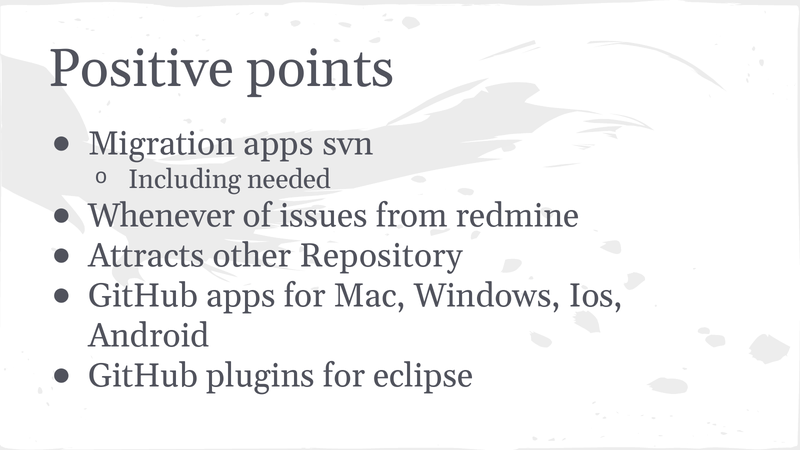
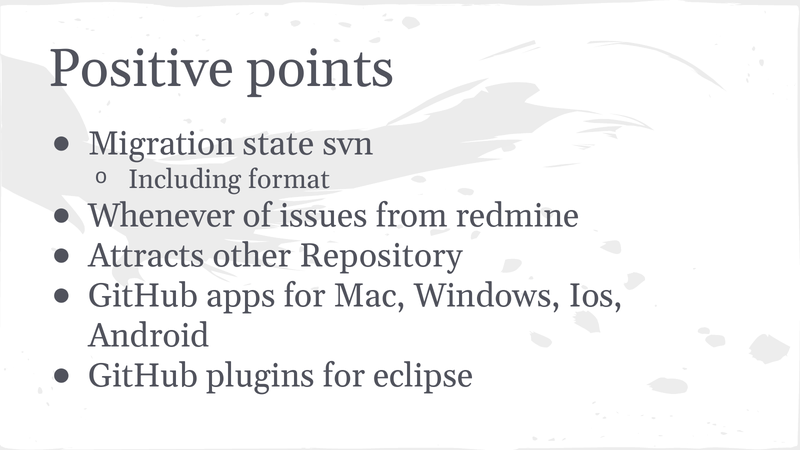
Migration apps: apps -> state
needed: needed -> format
